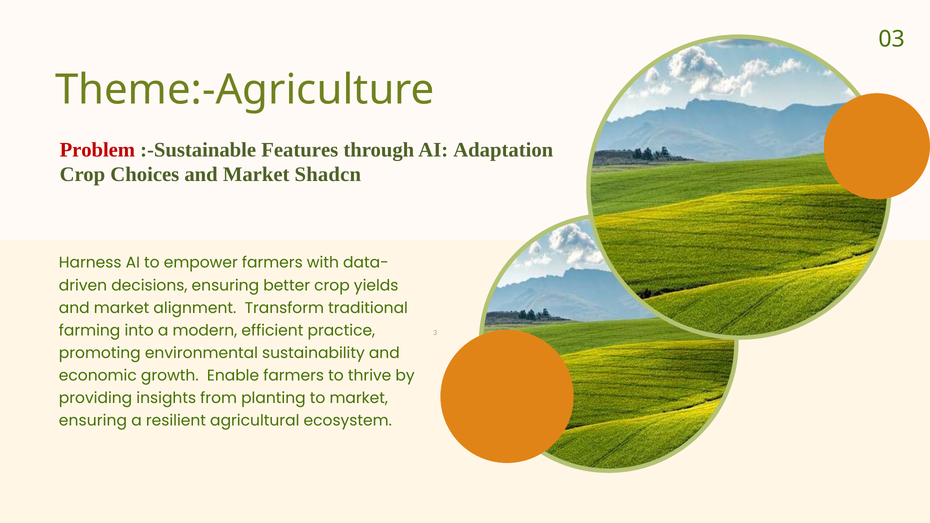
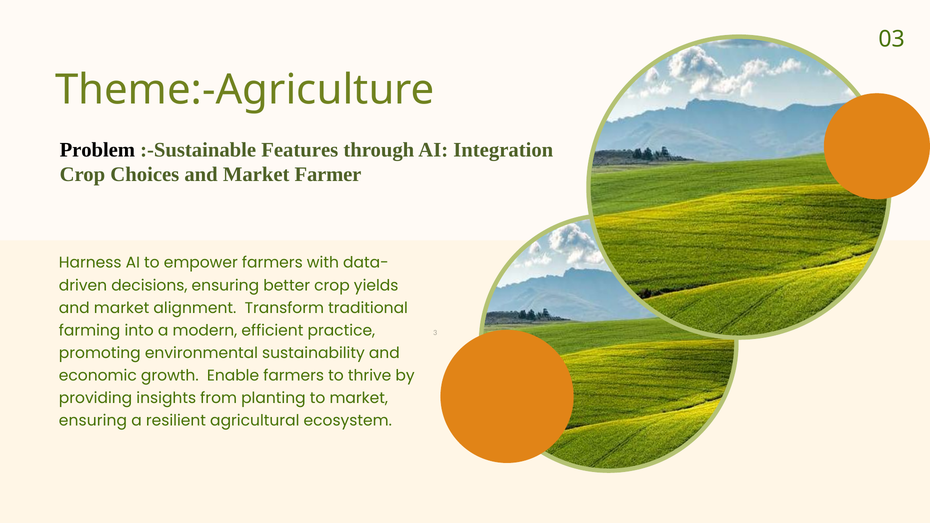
Problem colour: red -> black
Adaptation: Adaptation -> Integration
Shadcn: Shadcn -> Farmer
